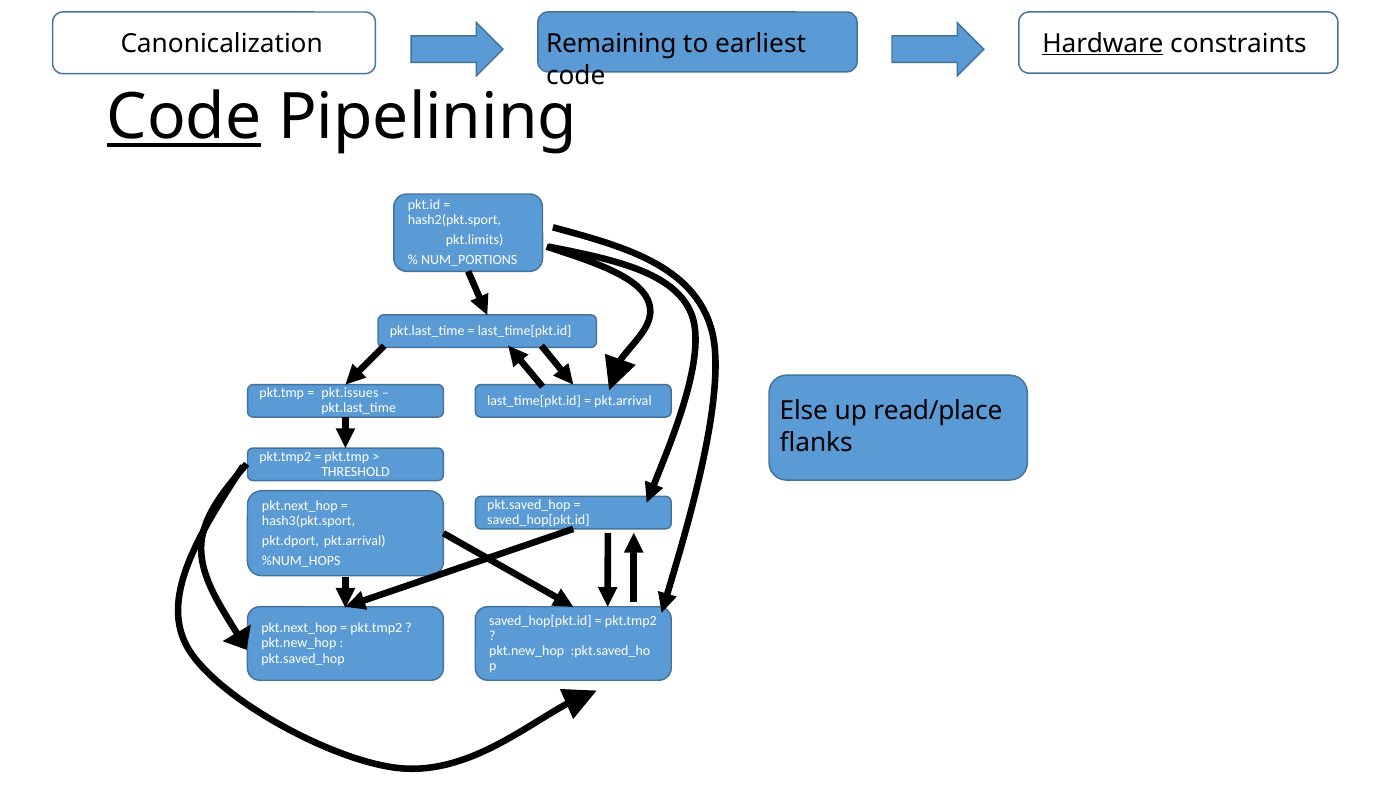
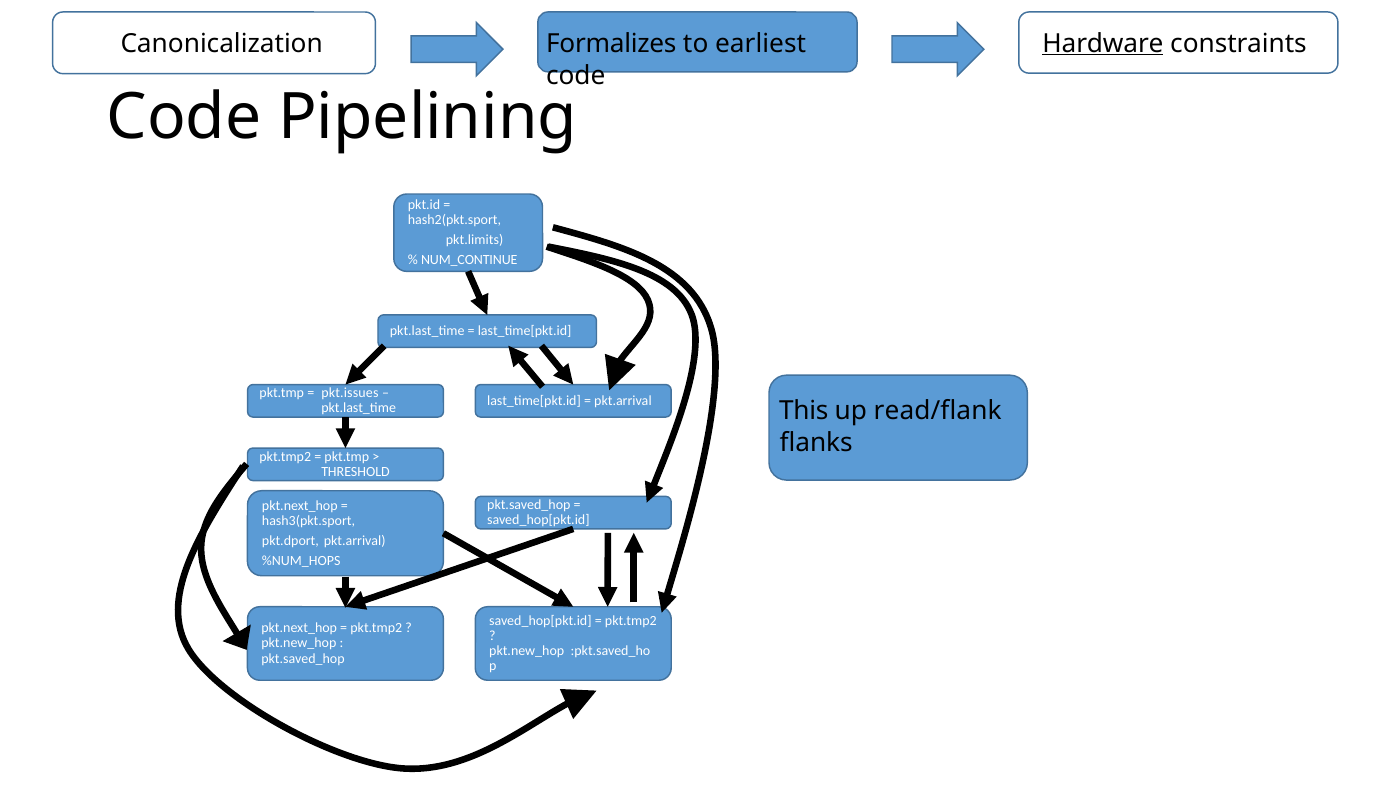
Remaining: Remaining -> Formalizes
Code at (184, 118) underline: present -> none
NUM_PORTIONS: NUM_PORTIONS -> NUM_CONTINUE
Else: Else -> This
read/place: read/place -> read/flank
